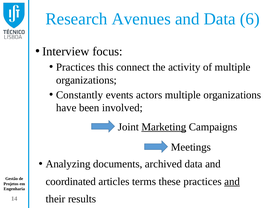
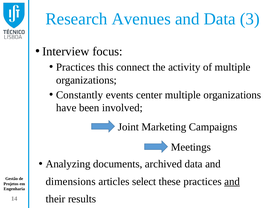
6: 6 -> 3
actors: actors -> center
Marketing underline: present -> none
coordinated: coordinated -> dimensions
terms: terms -> select
